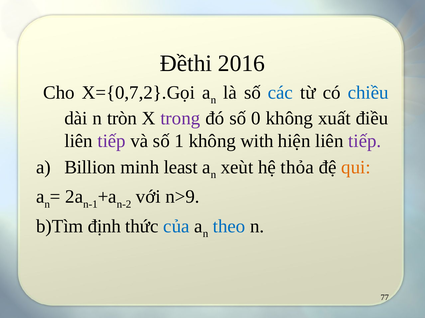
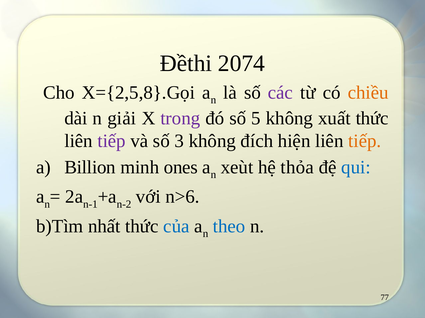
2016: 2016 -> 2074
X={0,7,2}.Gọi: X={0,7,2}.Gọi -> X={2,5,8}.Gọi
các colour: blue -> purple
chiều colour: blue -> orange
tròn: tròn -> giải
0: 0 -> 5
xuất điều: điều -> thức
1: 1 -> 3
with: with -> đích
tiếp at (365, 141) colour: purple -> orange
least: least -> ones
qui colour: orange -> blue
n>9: n>9 -> n>6
định: định -> nhất
